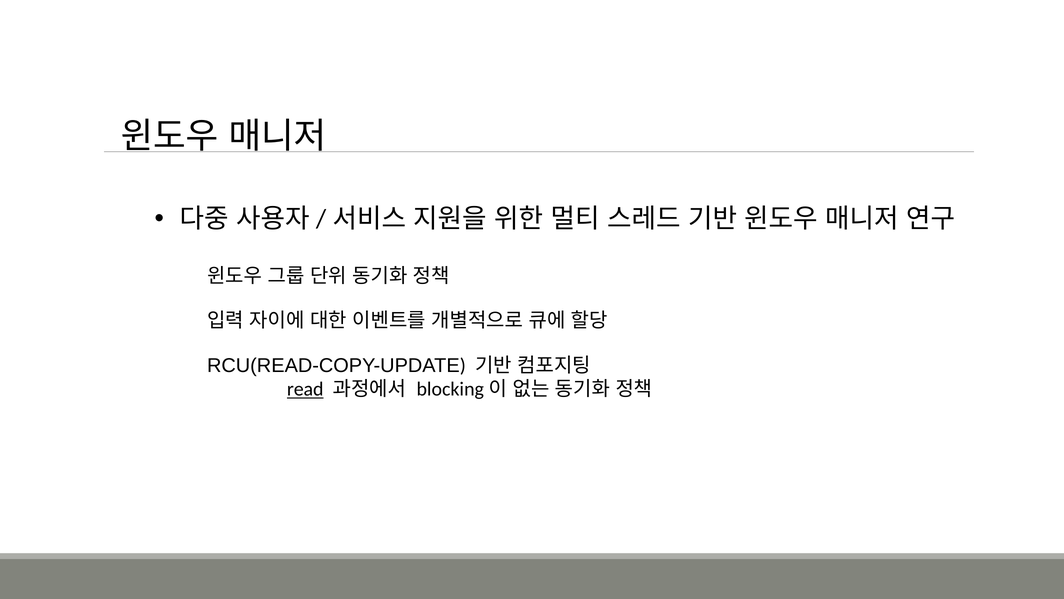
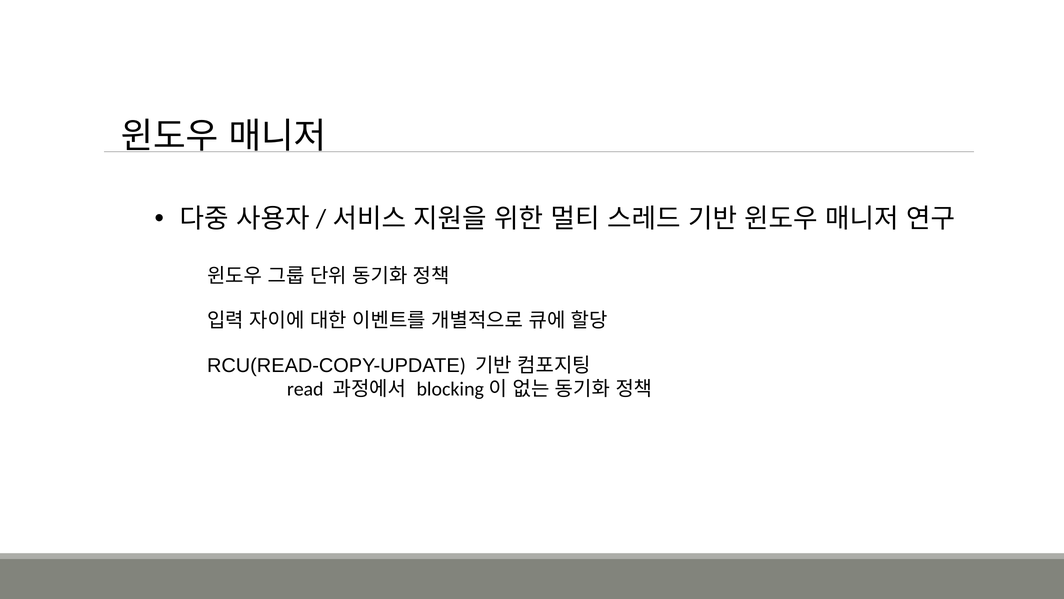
read underline: present -> none
